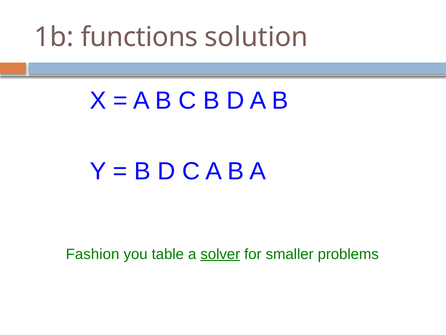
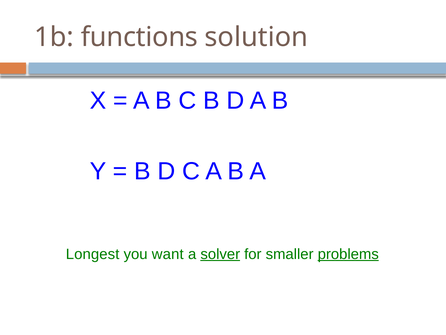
Fashion: Fashion -> Longest
table: table -> want
problems underline: none -> present
